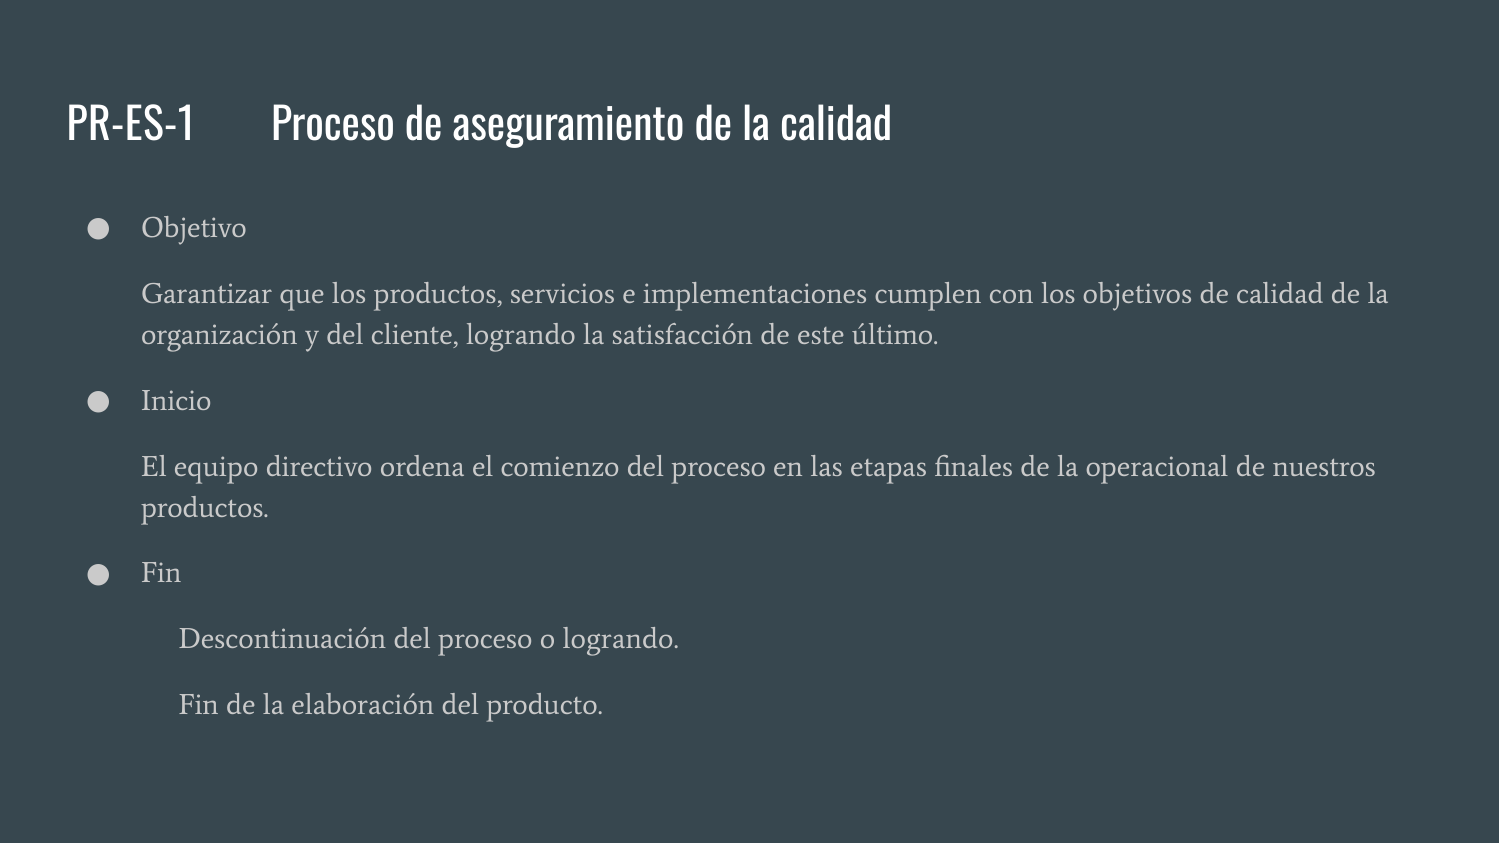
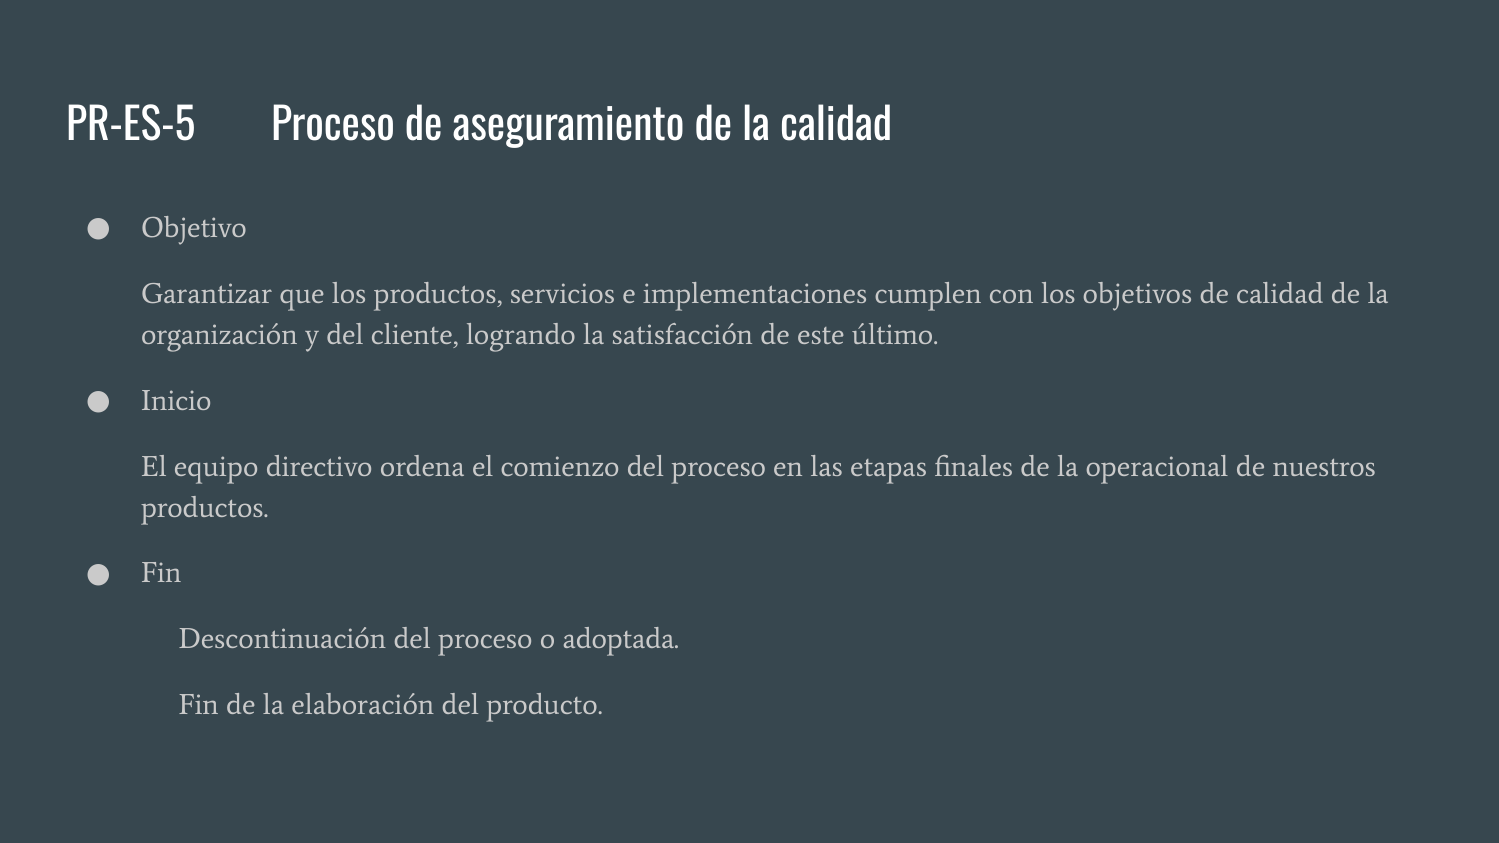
PR-ES-1: PR-ES-1 -> PR-ES-5
o logrando: logrando -> adoptada
